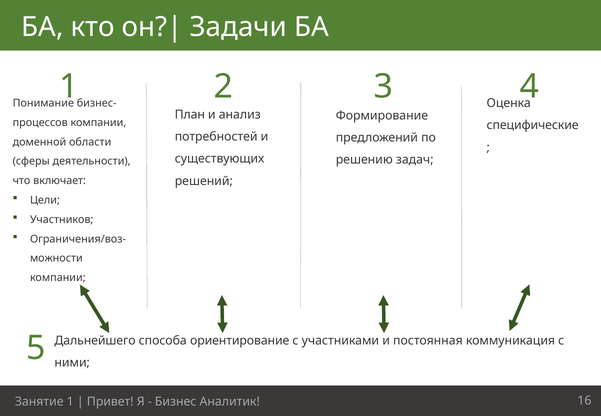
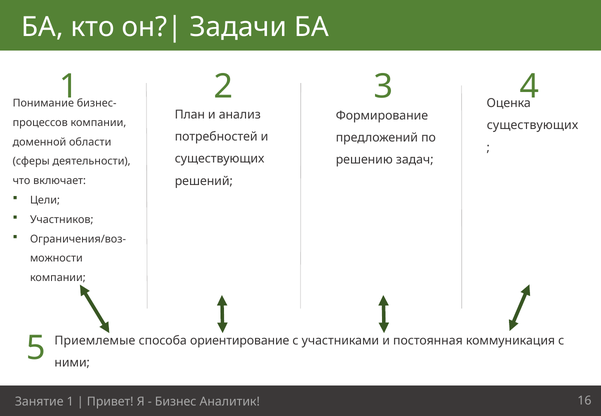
специфические at (533, 125): специфические -> существующих
Дальнейшего: Дальнейшего -> Приемлемые
